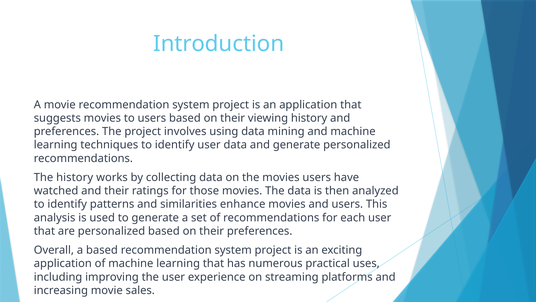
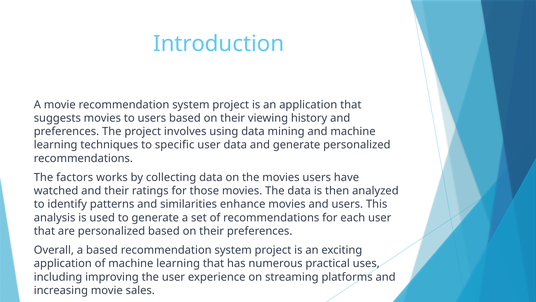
techniques to identify: identify -> specific
The history: history -> factors
